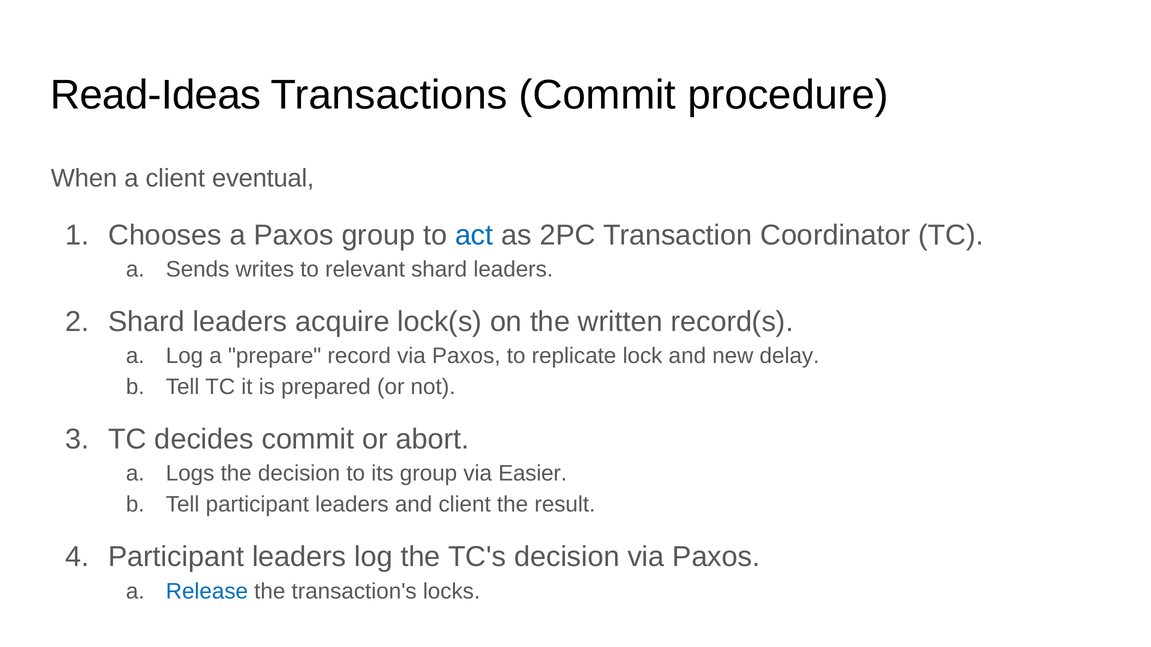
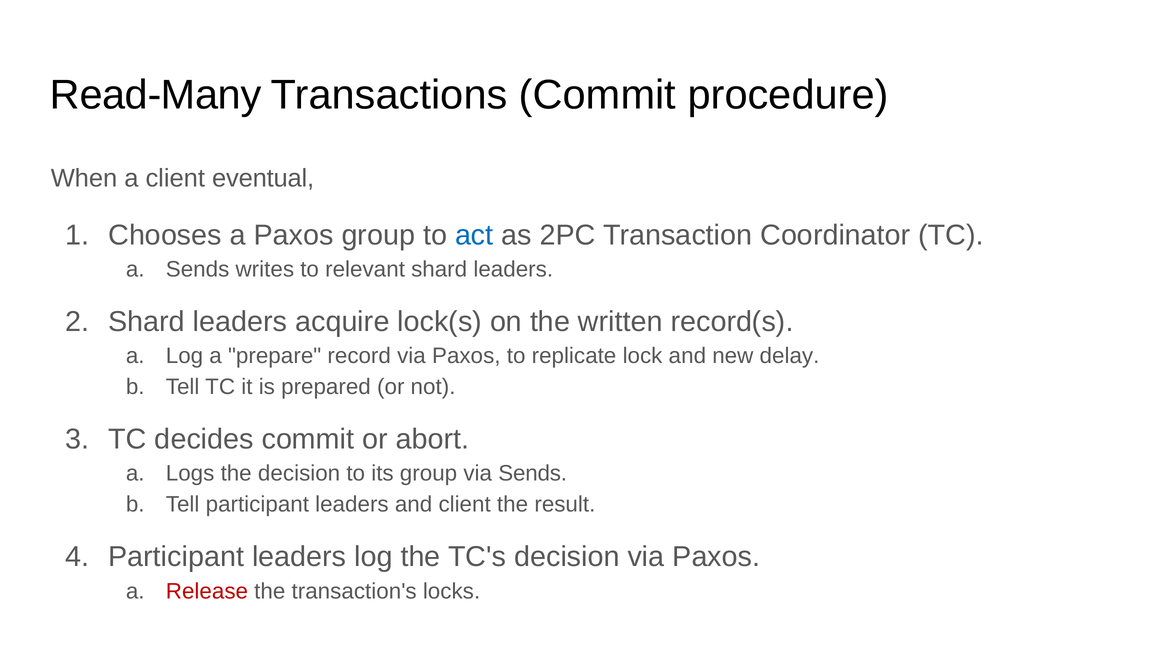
Read-Ideas: Read-Ideas -> Read-Many
via Easier: Easier -> Sends
Release colour: blue -> red
